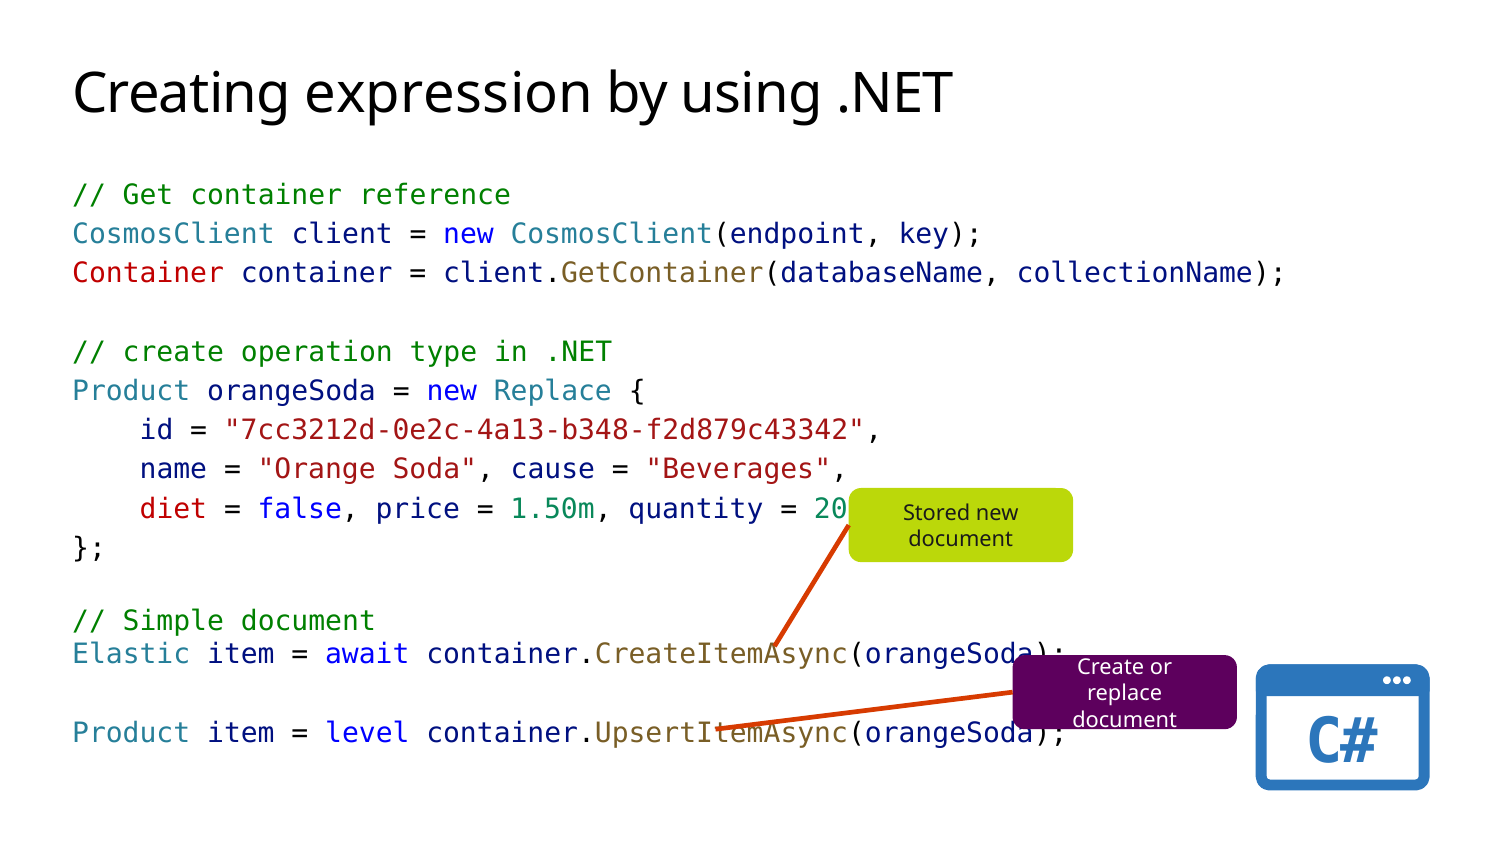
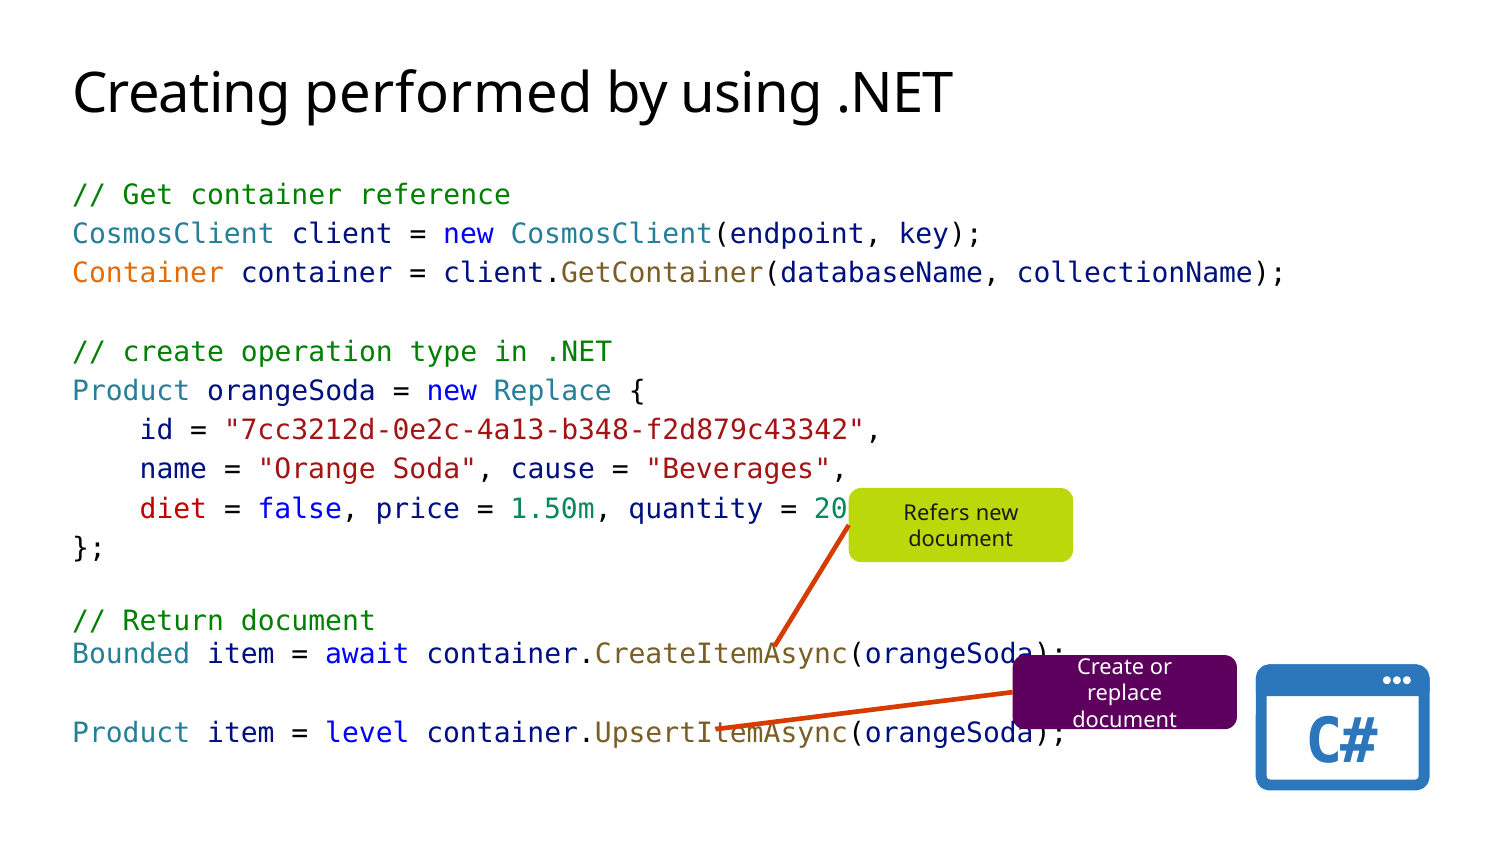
expression: expression -> performed
Container at (148, 274) colour: red -> orange
Stored: Stored -> Refers
Simple: Simple -> Return
Elastic: Elastic -> Bounded
